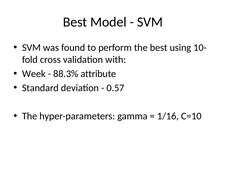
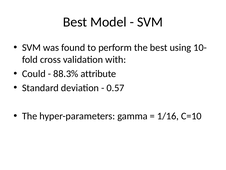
Week: Week -> Could
